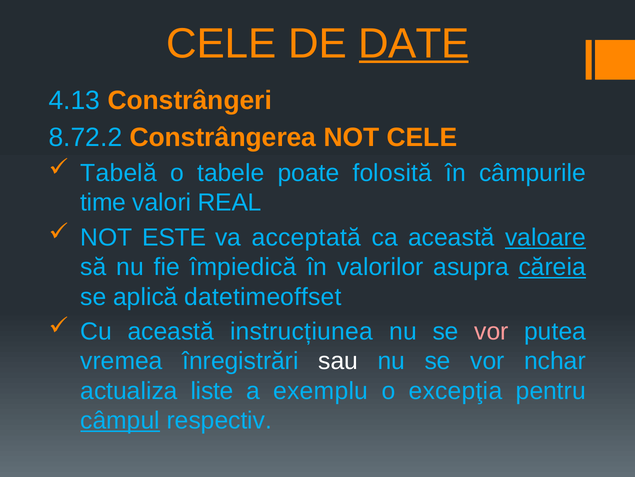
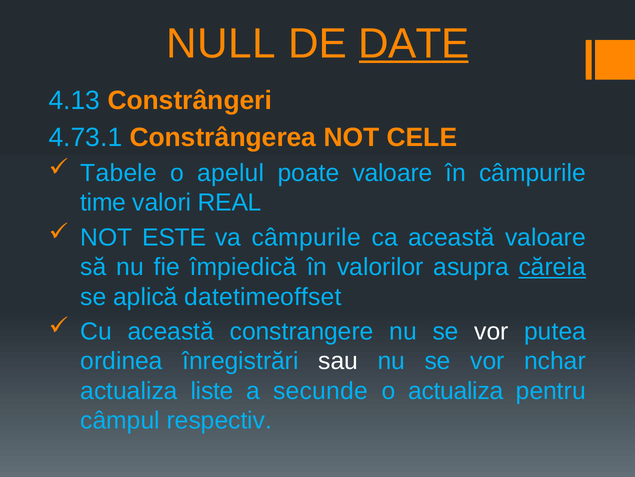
CELE at (221, 44): CELE -> NULL
8.72.2: 8.72.2 -> 4.73.1
Tabelă: Tabelă -> Tabele
tabele: tabele -> apelul
poate folosită: folosită -> valoare
va acceptată: acceptată -> câmpurile
valoare at (545, 237) underline: present -> none
instrucțiunea: instrucțiunea -> constrangere
vor at (491, 331) colour: pink -> white
vremea: vremea -> ordinea
exemplu: exemplu -> secunde
o excepţia: excepţia -> actualiza
câmpul underline: present -> none
